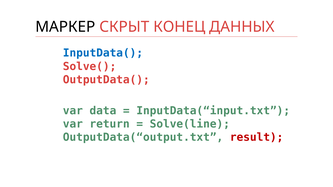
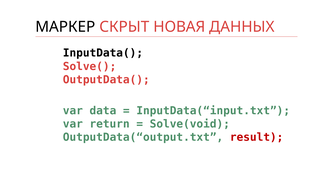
КОНЕЦ: КОНЕЦ -> НОВАЯ
InputData( colour: blue -> black
Solve(line: Solve(line -> Solve(void
